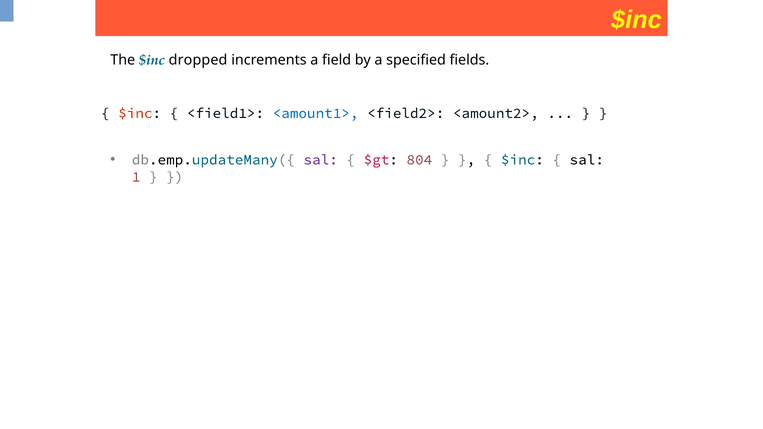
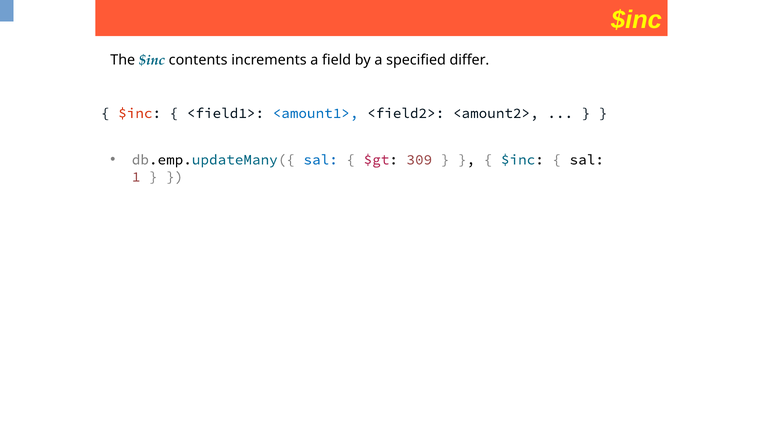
dropped: dropped -> contents
fields: fields -> differ
sal at (321, 160) colour: purple -> blue
804: 804 -> 309
